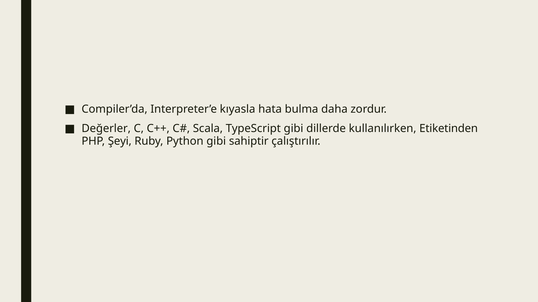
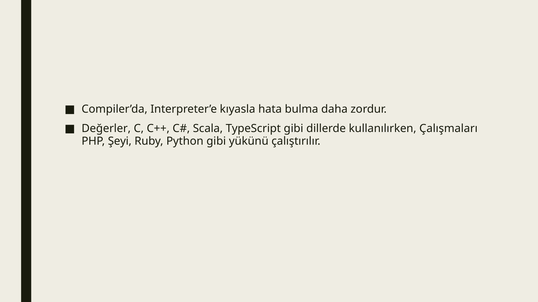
Etiketinden: Etiketinden -> Çalışmaları
sahiptir: sahiptir -> yükünü
